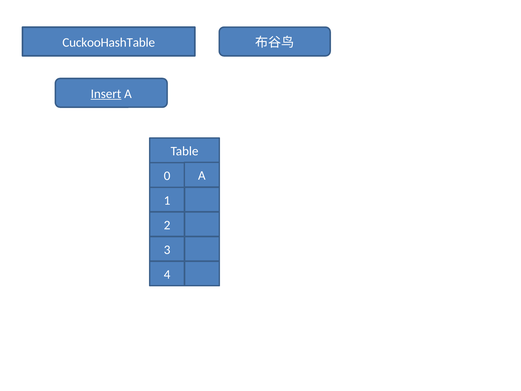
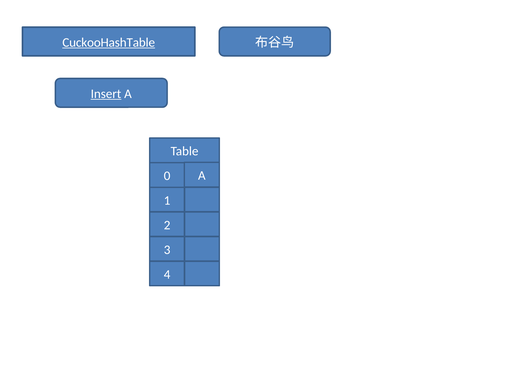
CuckooHashTable underline: none -> present
